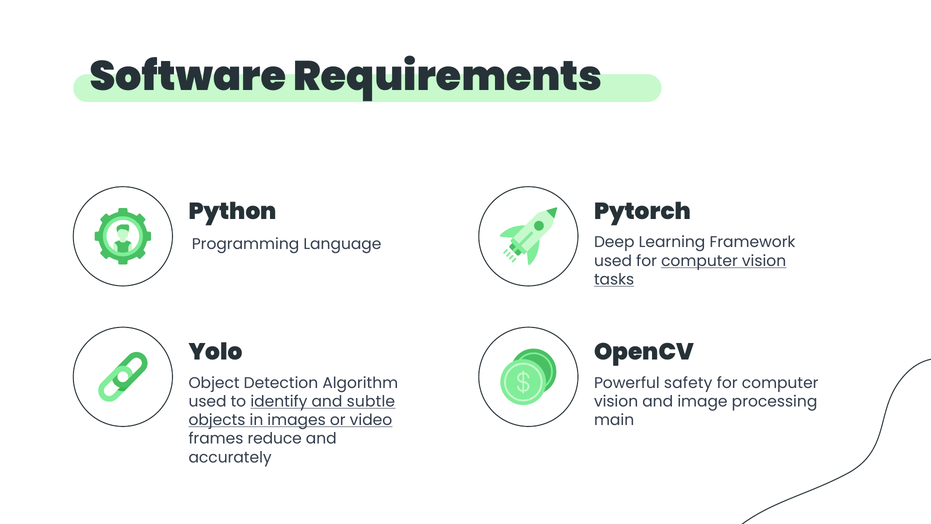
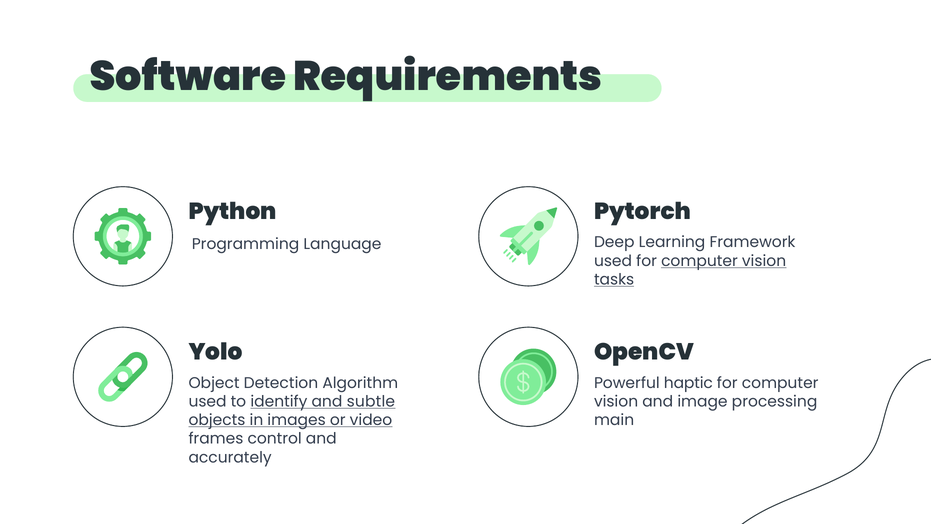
safety: safety -> haptic
reduce: reduce -> control
